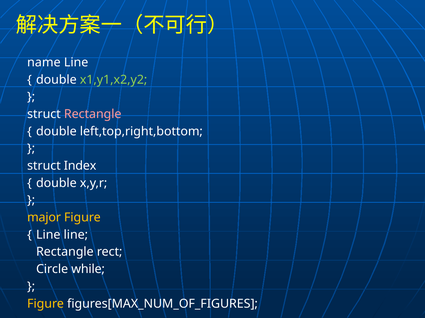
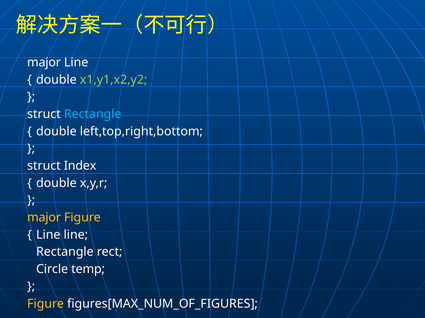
name at (44, 63): name -> major
Rectangle at (93, 114) colour: pink -> light blue
while: while -> temp
